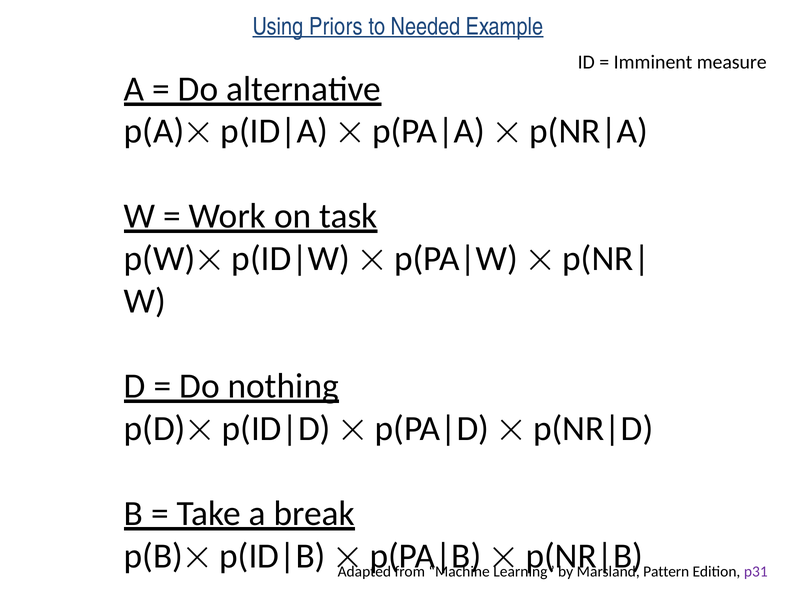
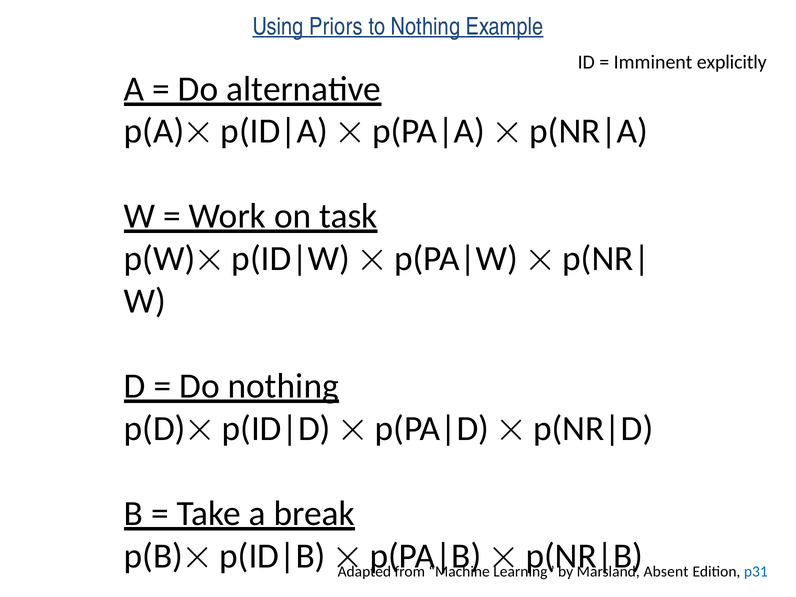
to Needed: Needed -> Nothing
measure: measure -> explicitly
Pattern: Pattern -> Absent
p31 colour: purple -> blue
